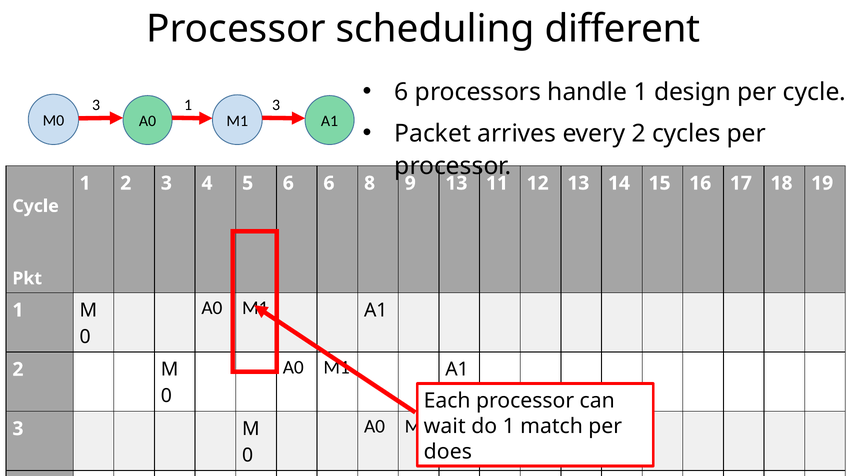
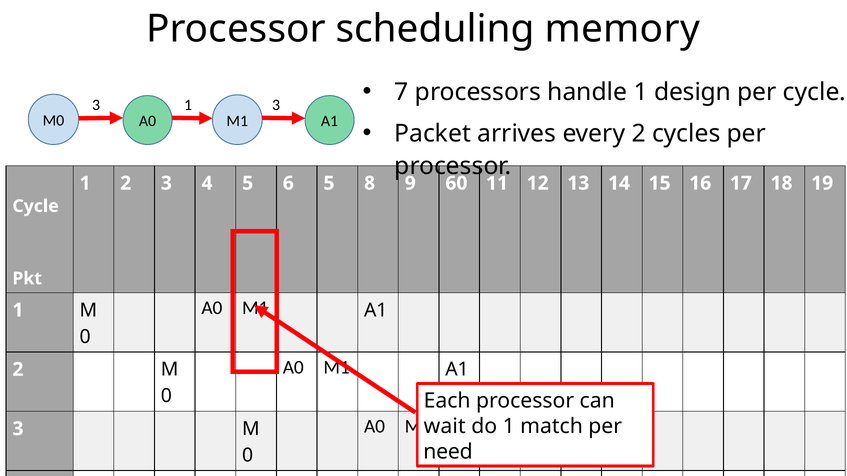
different: different -> memory
6 at (401, 92): 6 -> 7
6 6: 6 -> 5
9 13: 13 -> 60
does: does -> need
